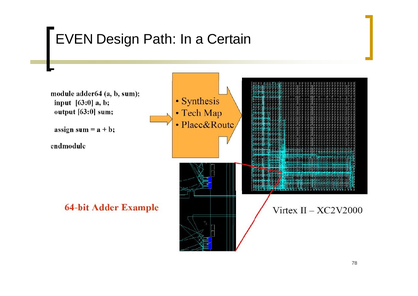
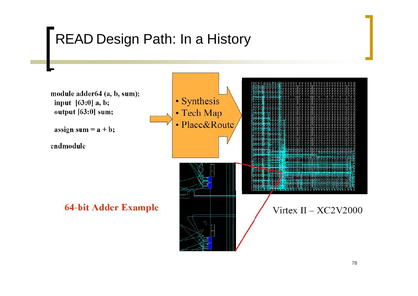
EVEN: EVEN -> READ
Certain: Certain -> History
